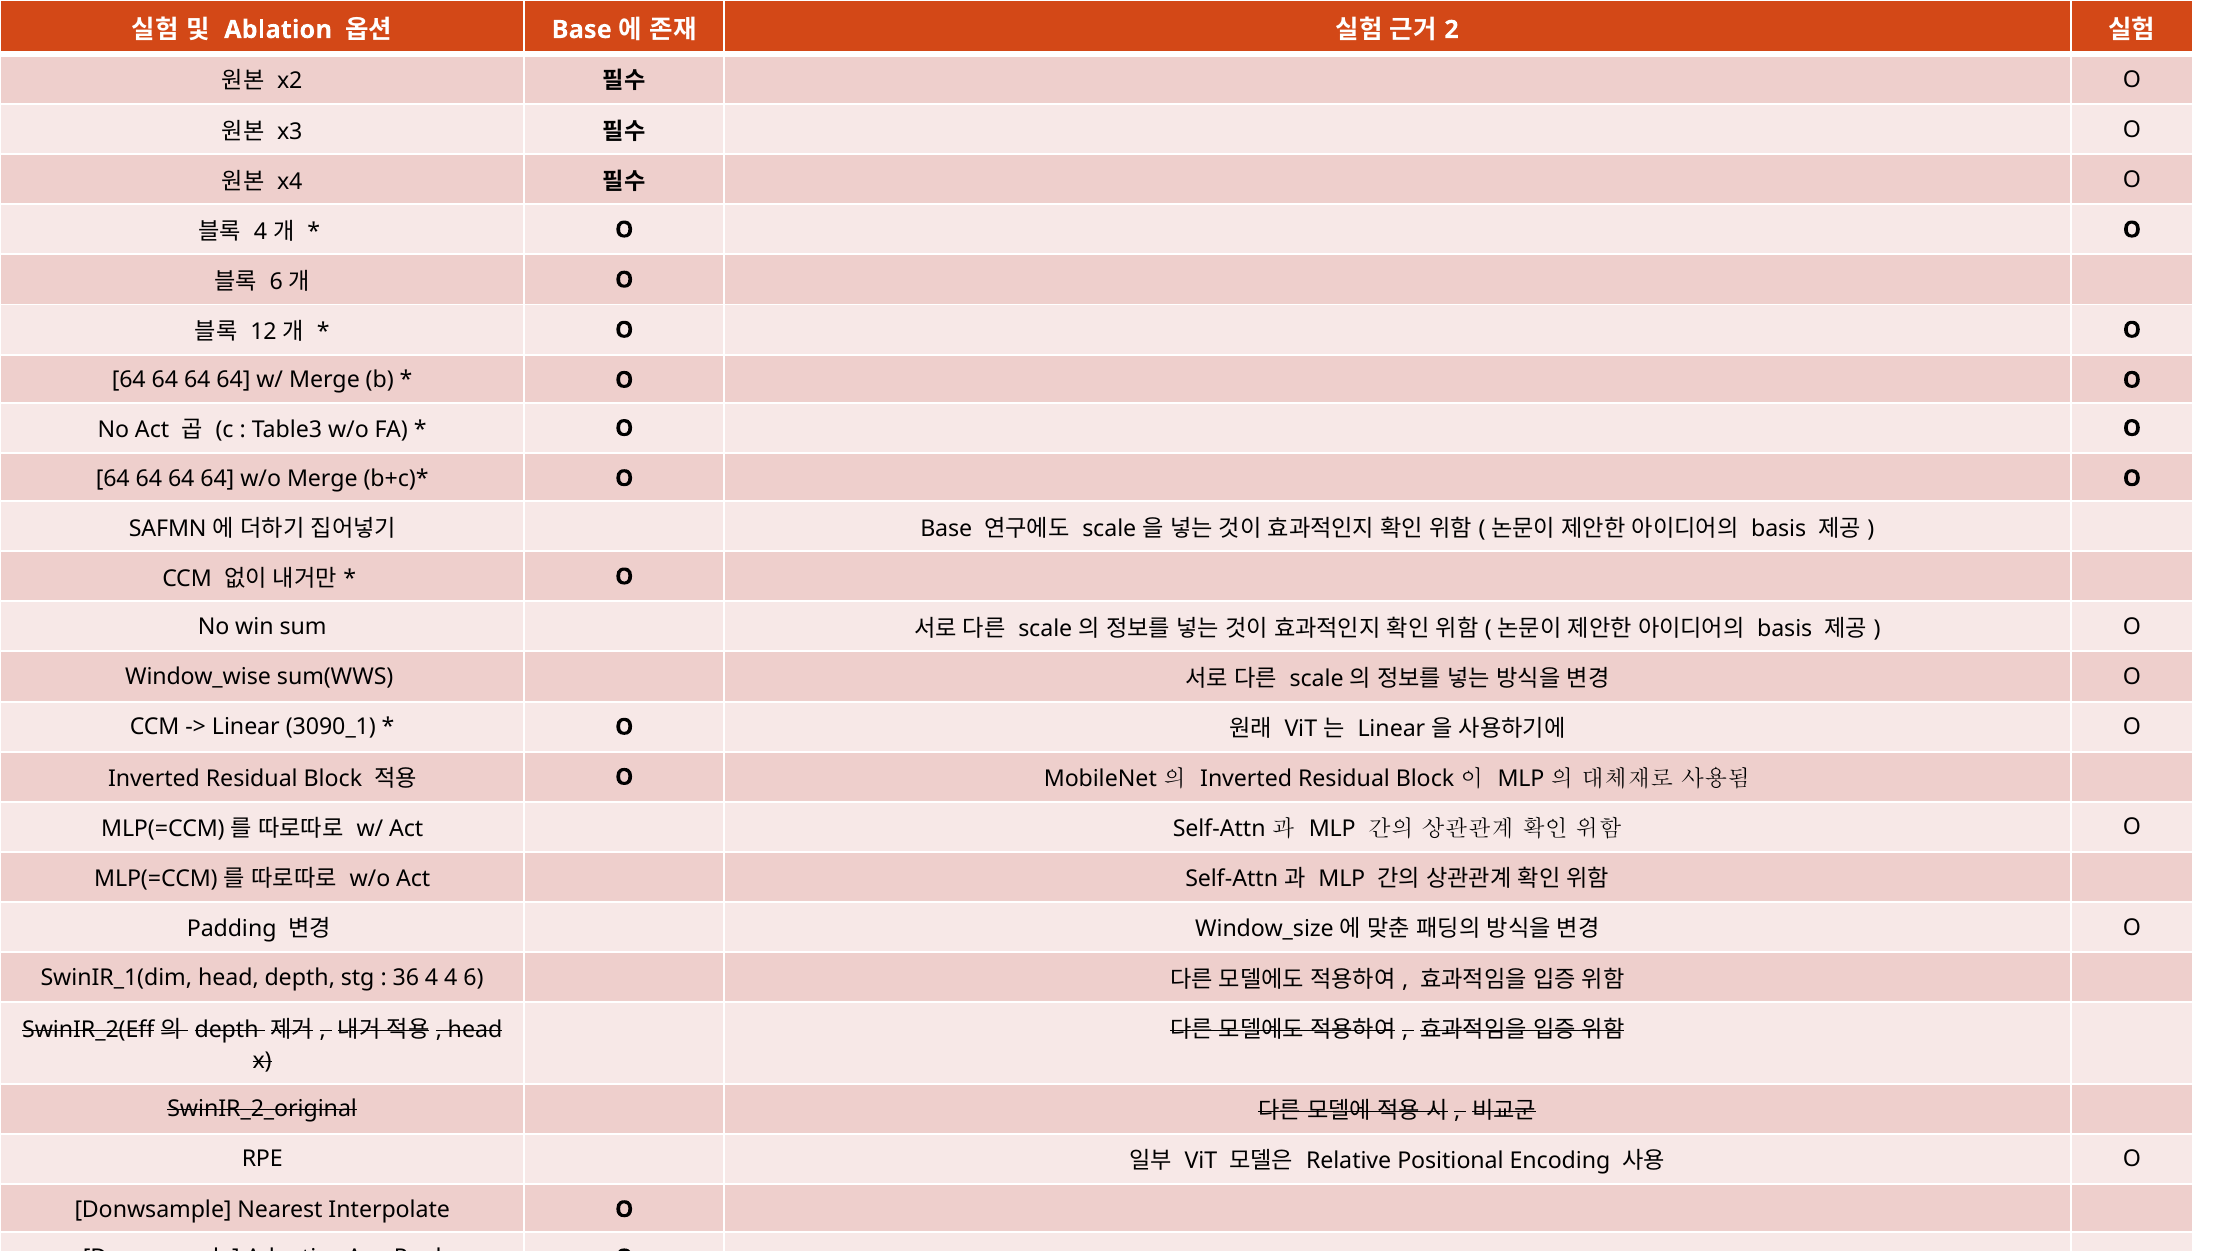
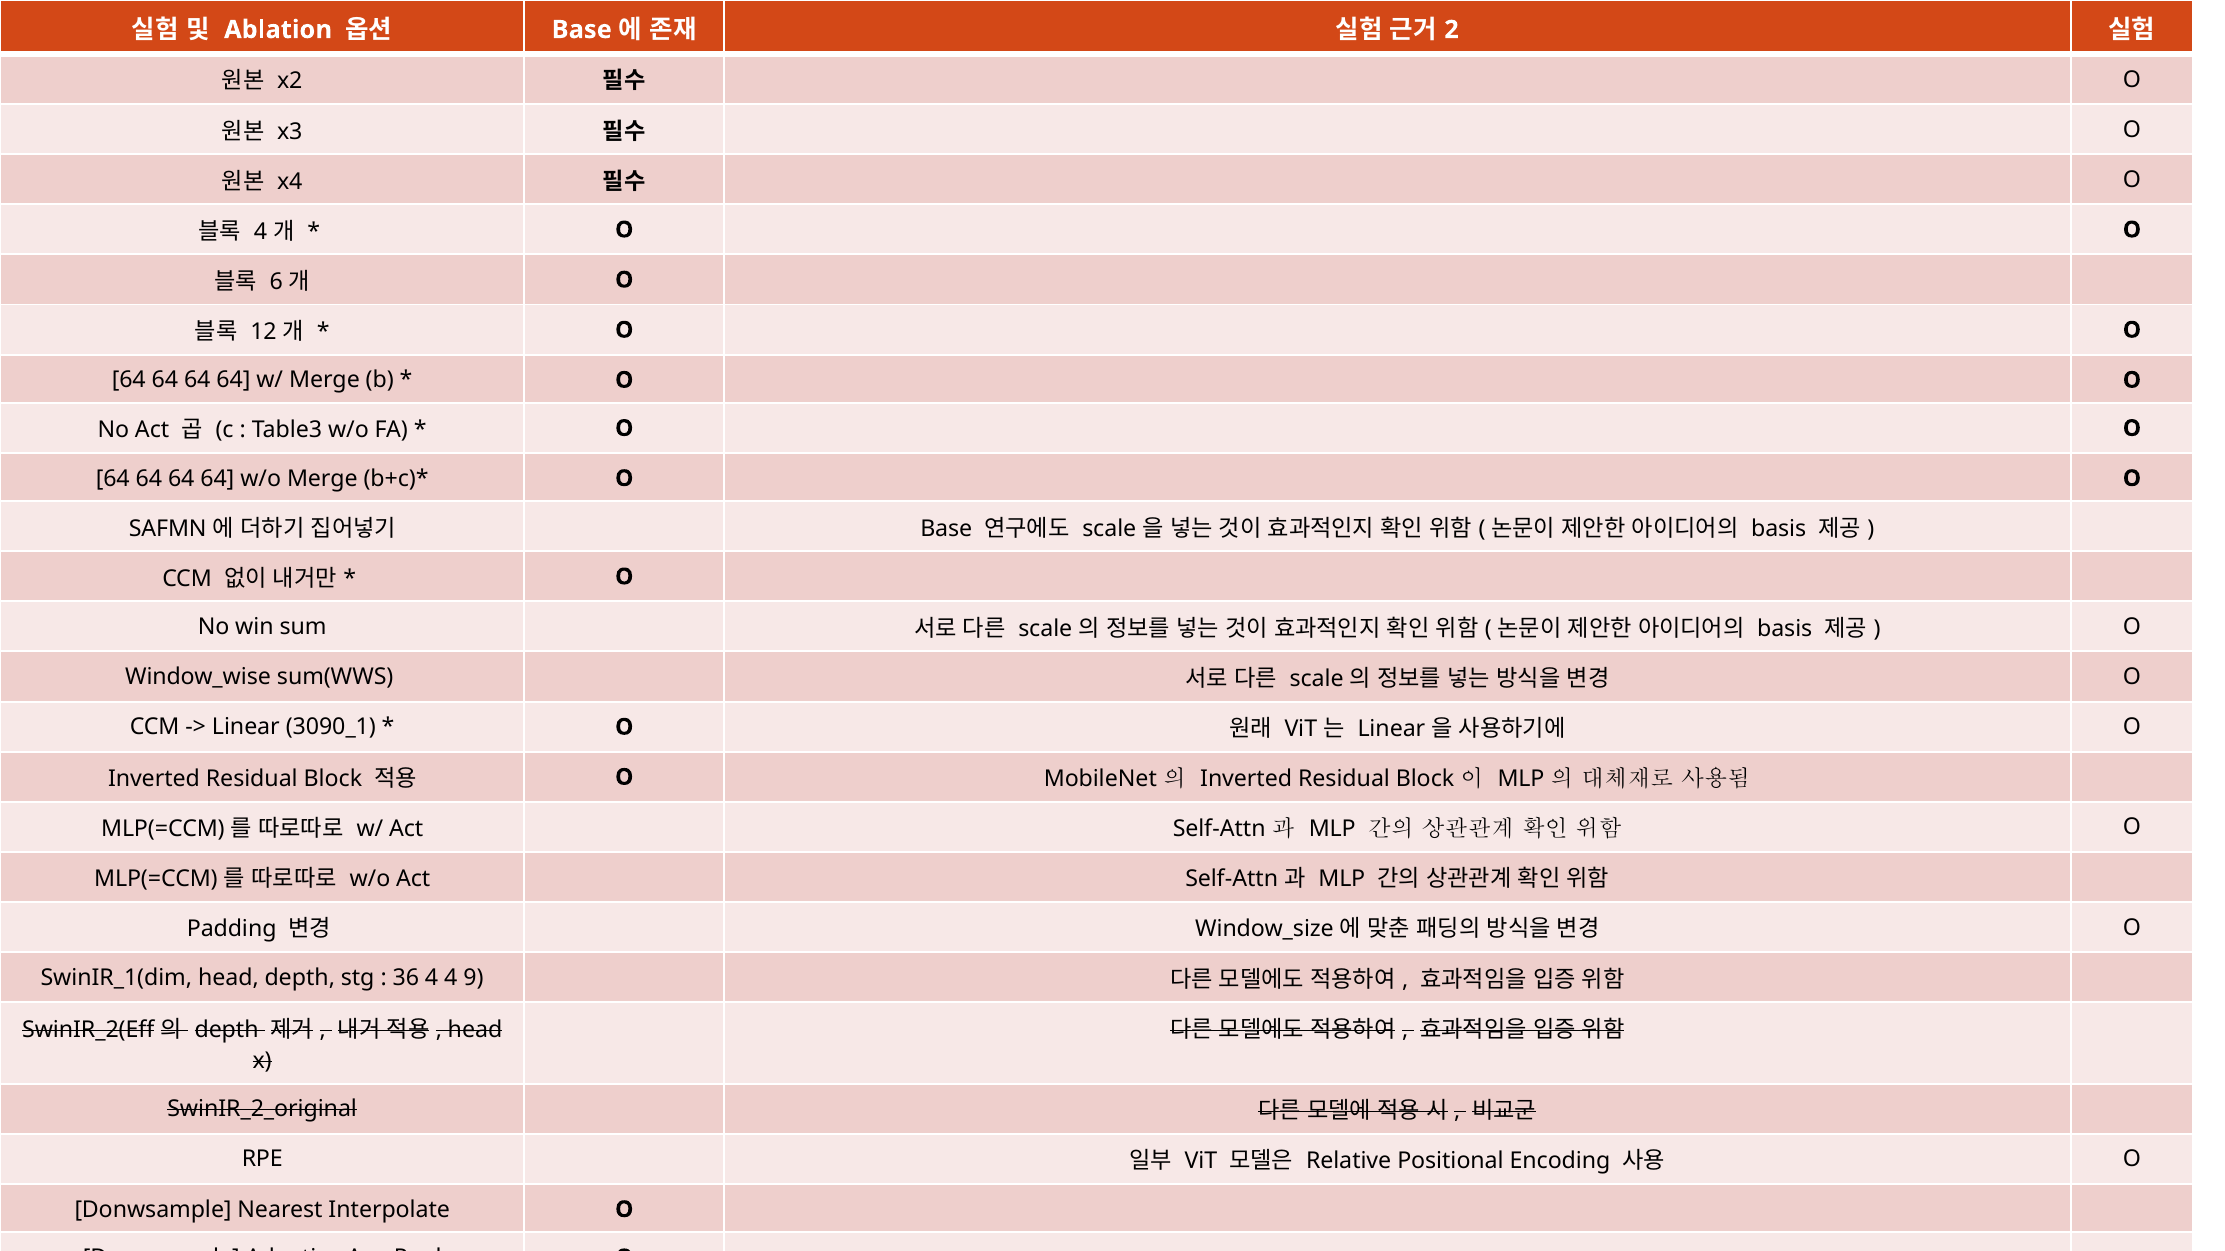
4 6: 6 -> 9
